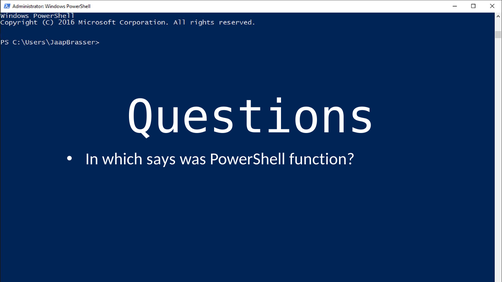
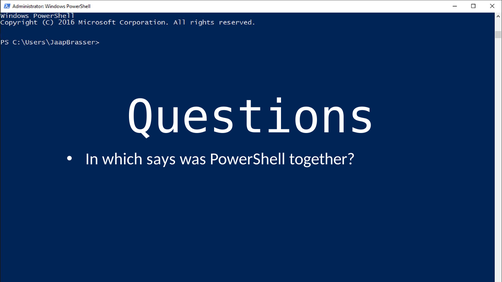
function: function -> together
